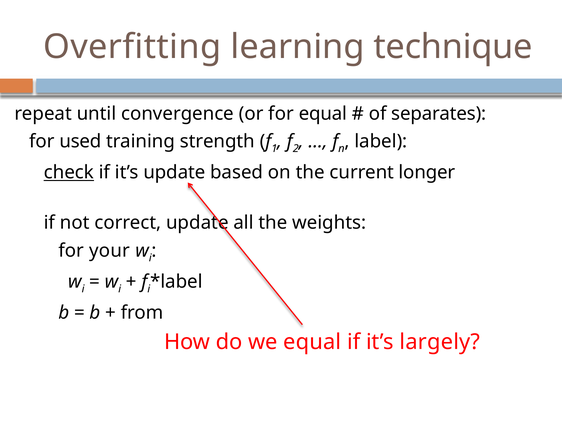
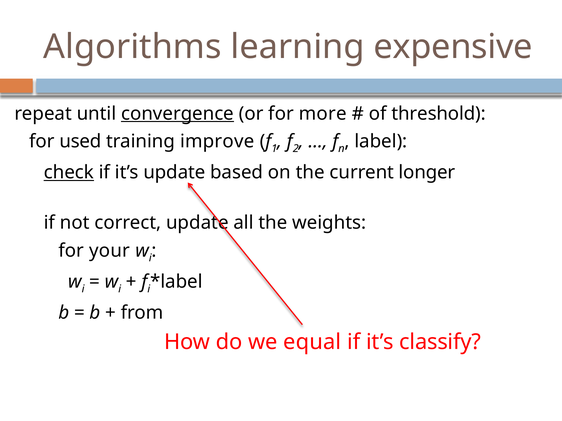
Overfitting: Overfitting -> Algorithms
technique: technique -> expensive
convergence underline: none -> present
for equal: equal -> more
separates: separates -> threshold
strength: strength -> improve
largely: largely -> classify
